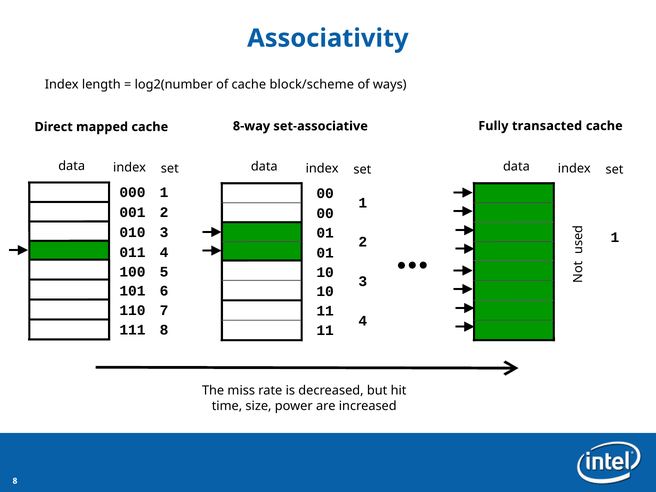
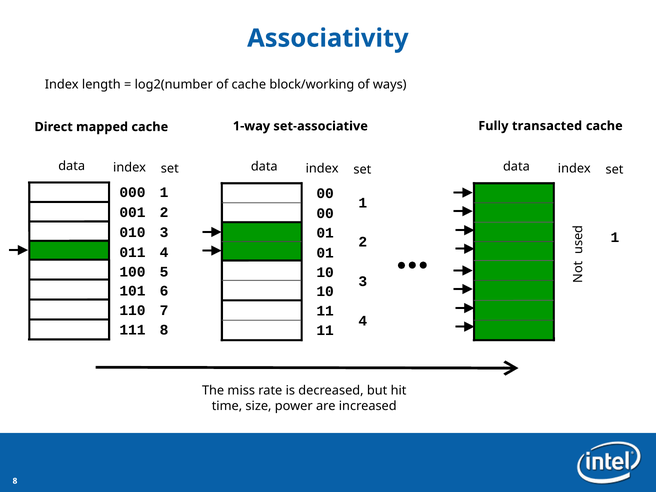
block/scheme: block/scheme -> block/working
8-way: 8-way -> 1-way
